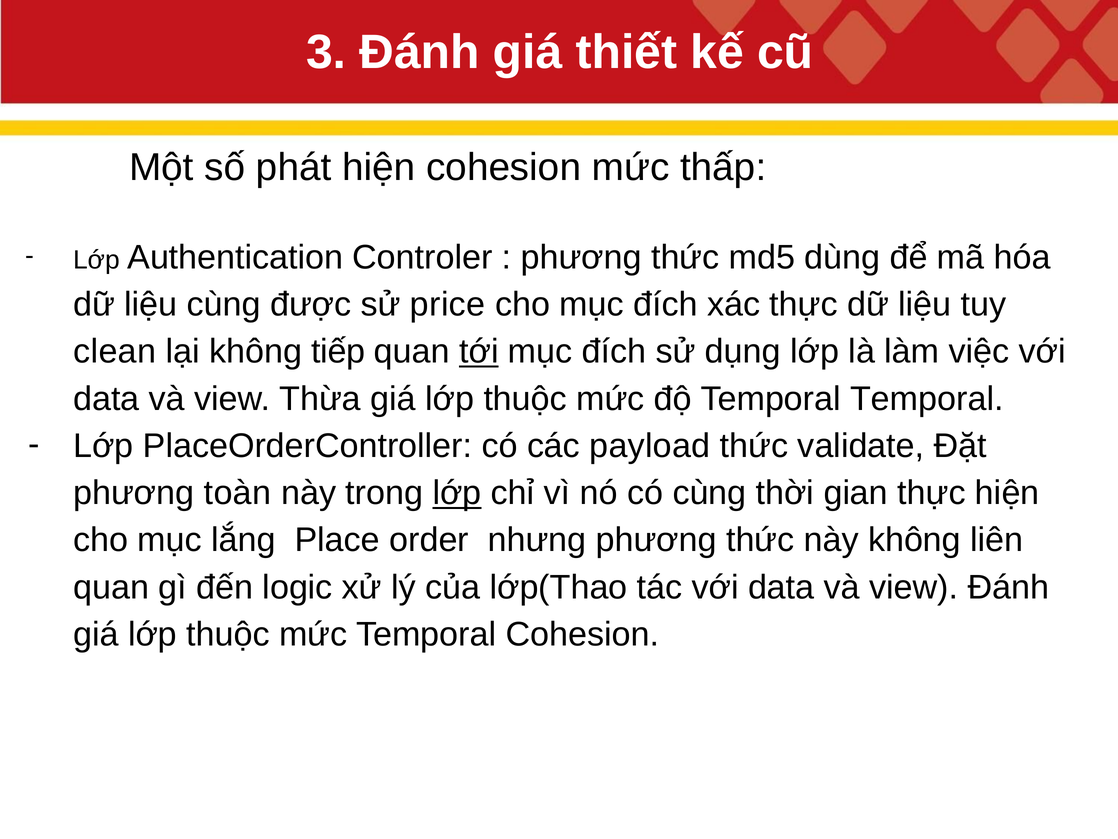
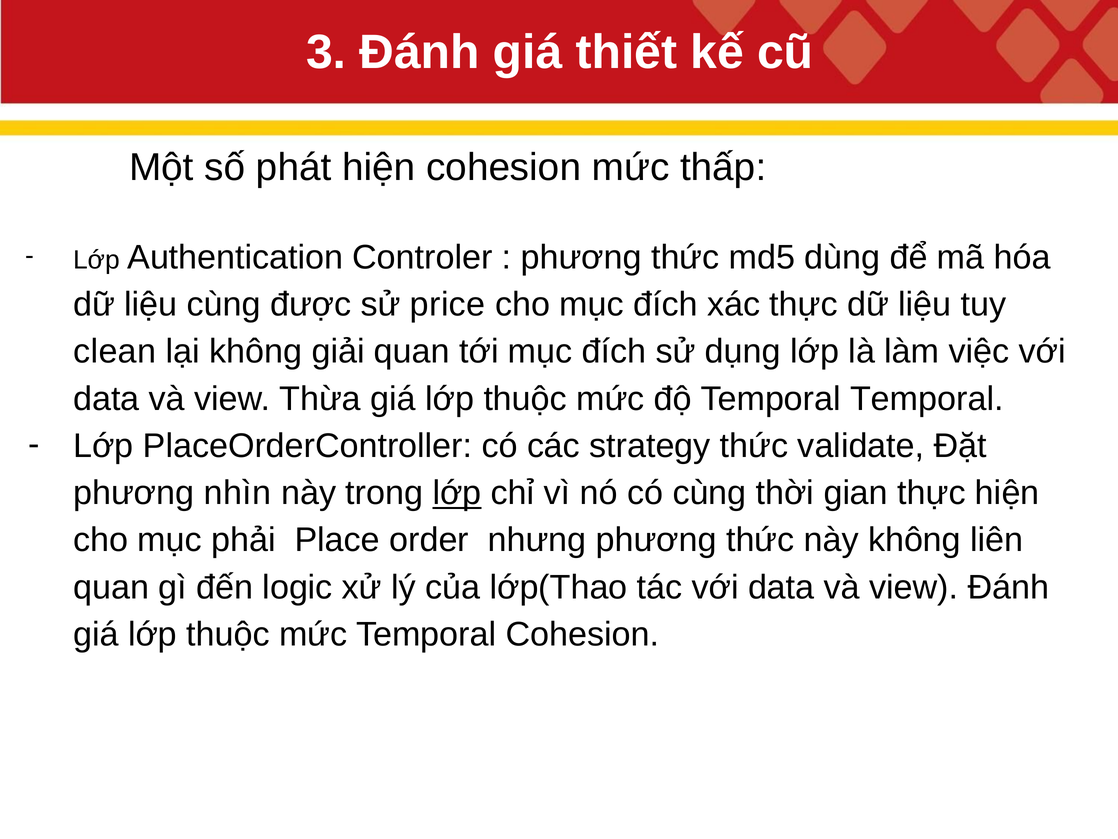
tiếp: tiếp -> giải
tới underline: present -> none
payload: payload -> strategy
toàn: toàn -> nhìn
lắng: lắng -> phải
